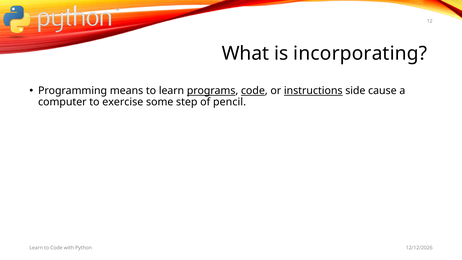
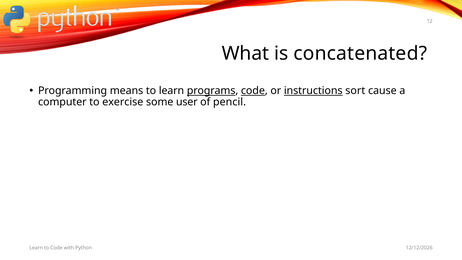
incorporating: incorporating -> concatenated
side: side -> sort
step: step -> user
